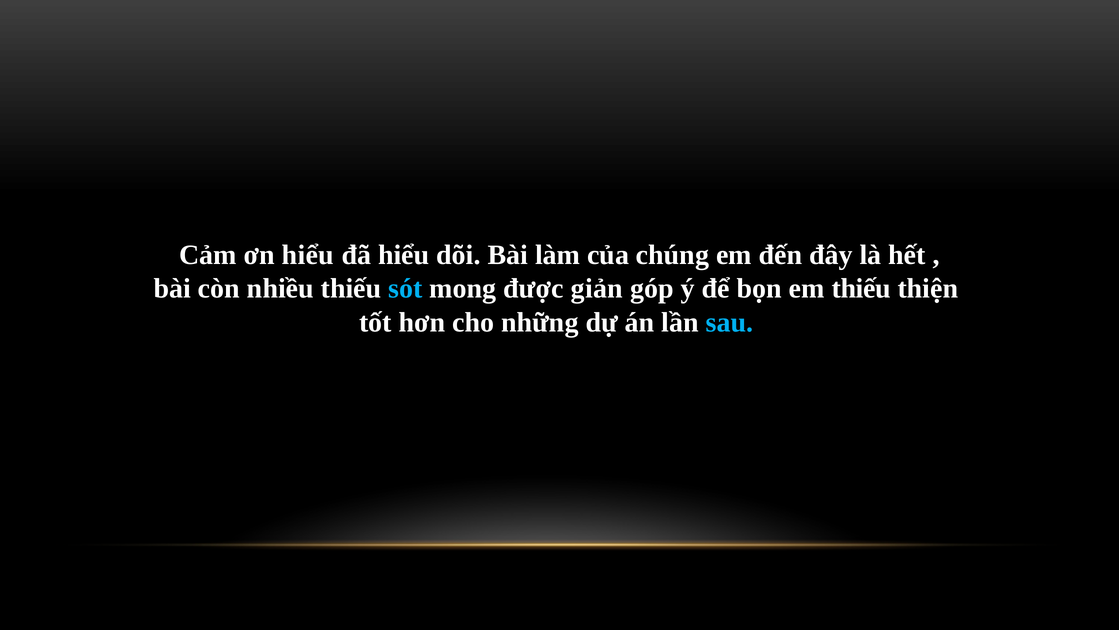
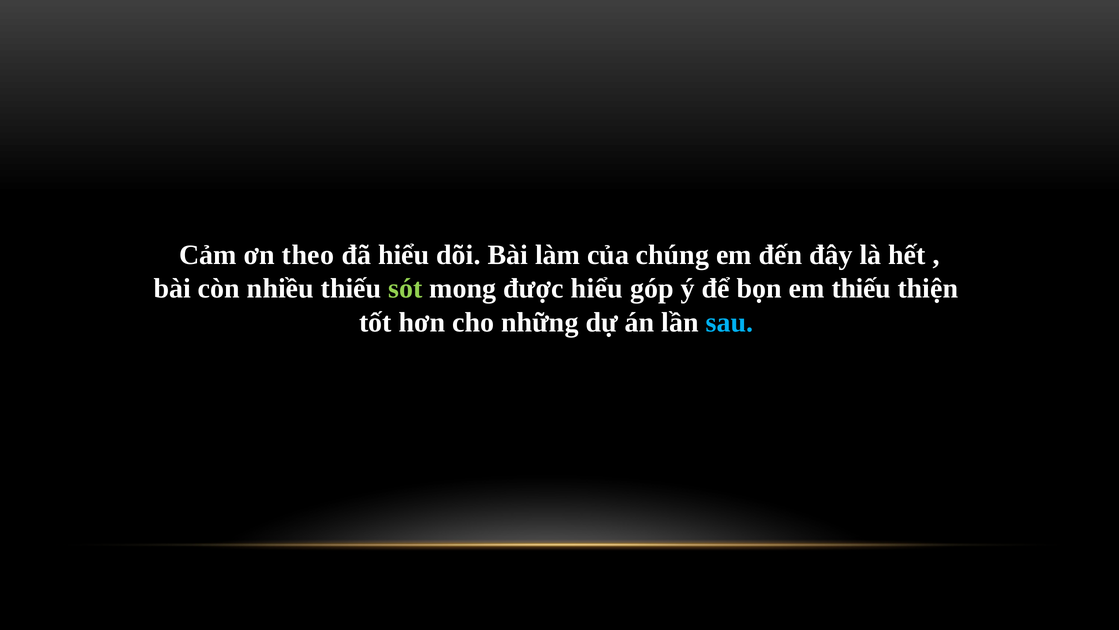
ơn hiểu: hiểu -> theo
sót colour: light blue -> light green
được giản: giản -> hiểu
